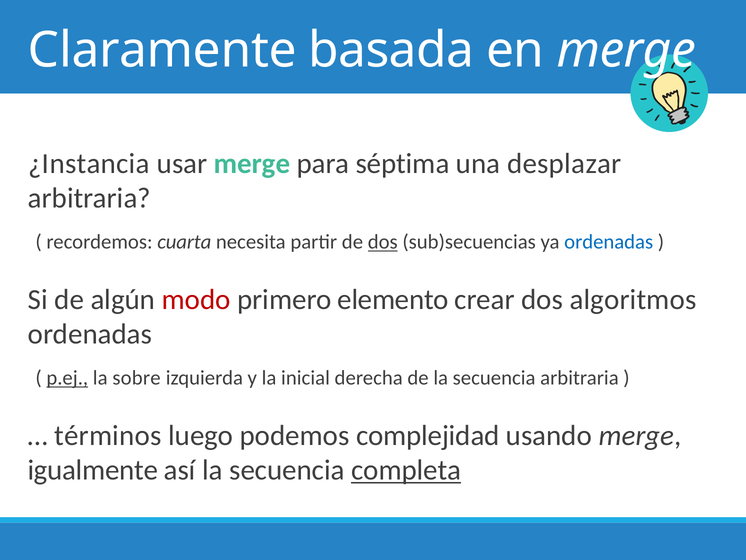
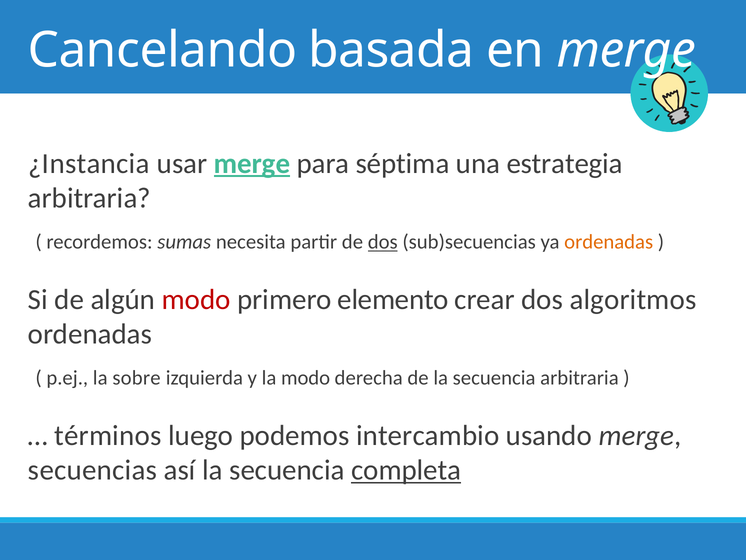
Claramente: Claramente -> Cancelando
merge at (252, 163) underline: none -> present
desplazar: desplazar -> estrategia
cuarta: cuarta -> sumas
ordenadas at (609, 242) colour: blue -> orange
p.ej underline: present -> none
la inicial: inicial -> modo
complejidad: complejidad -> intercambio
igualmente: igualmente -> secuencias
